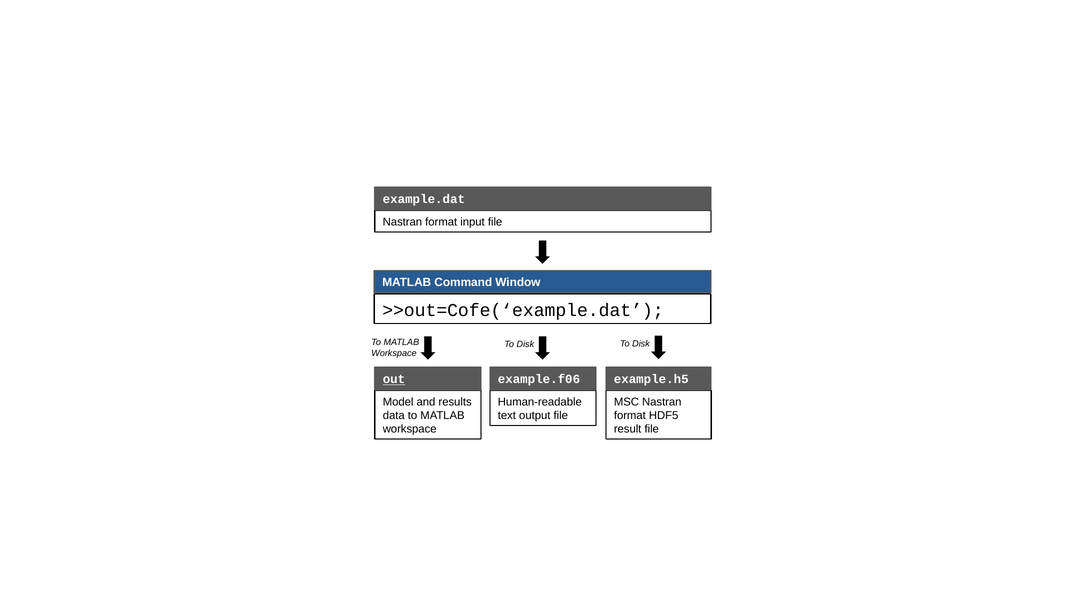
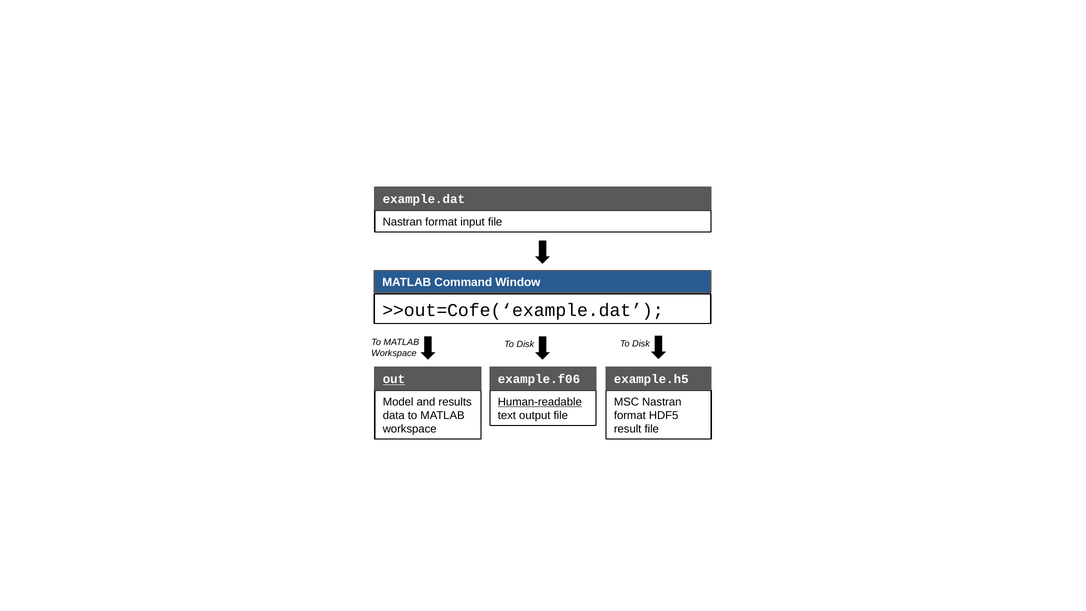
Human-readable underline: none -> present
